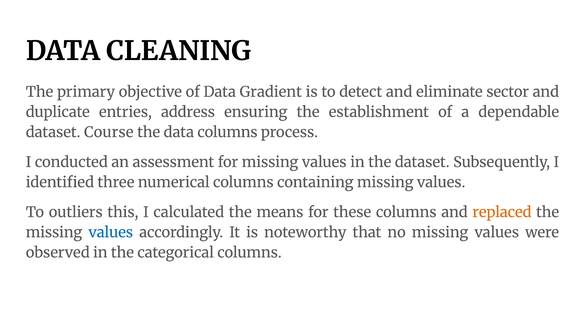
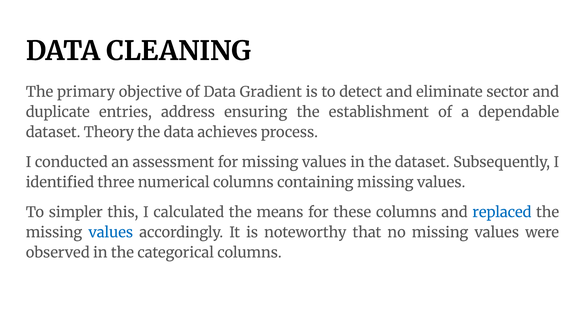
Course: Course -> Theory
data columns: columns -> achieves
outliers: outliers -> simpler
replaced colour: orange -> blue
